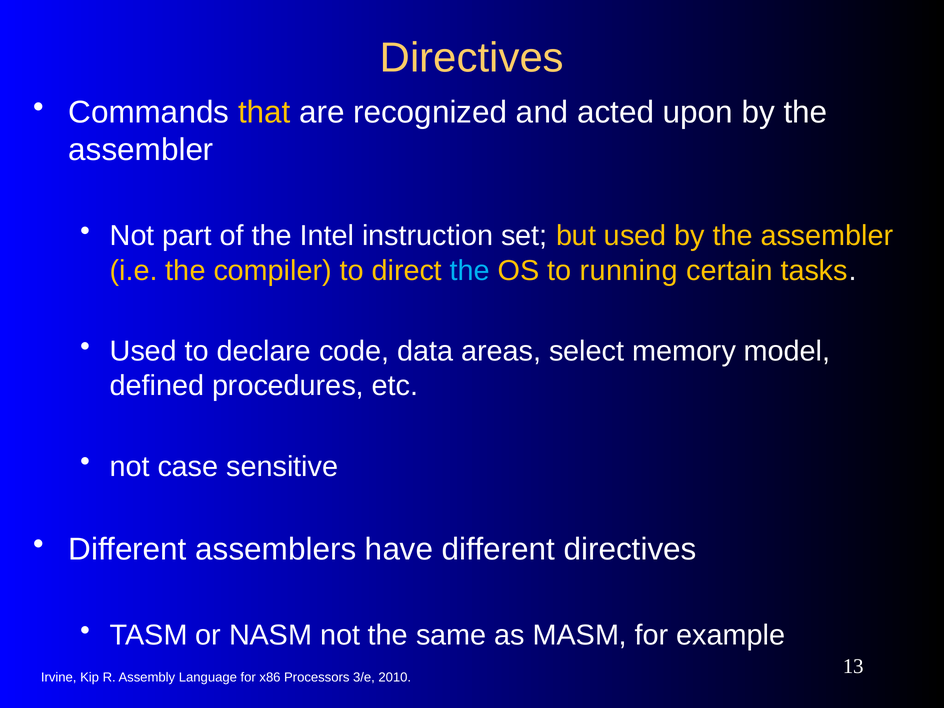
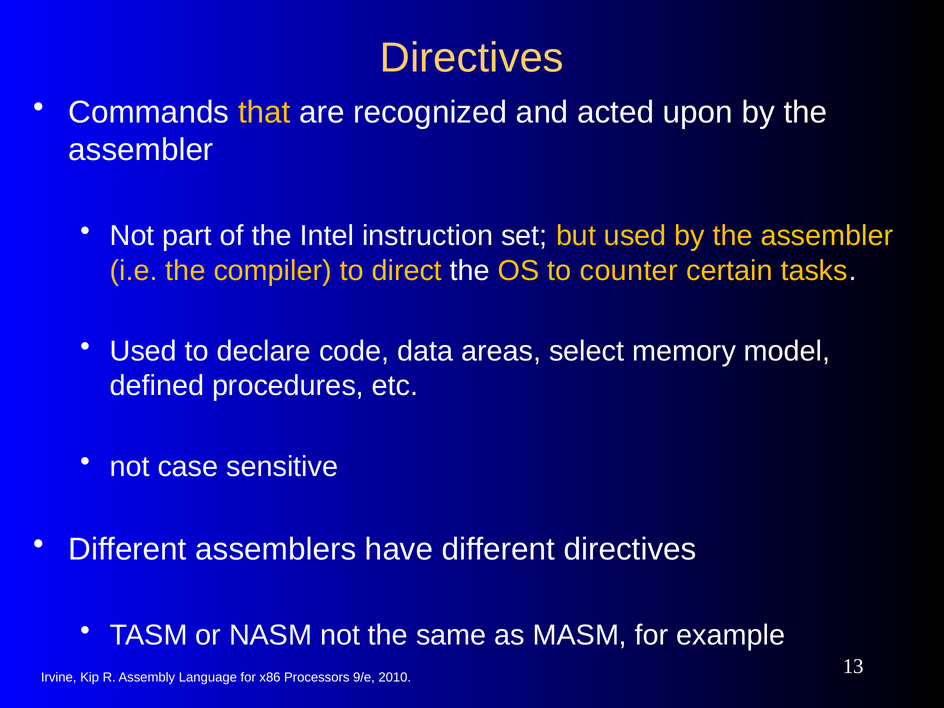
the at (470, 270) colour: light blue -> white
running: running -> counter
3/e: 3/e -> 9/e
